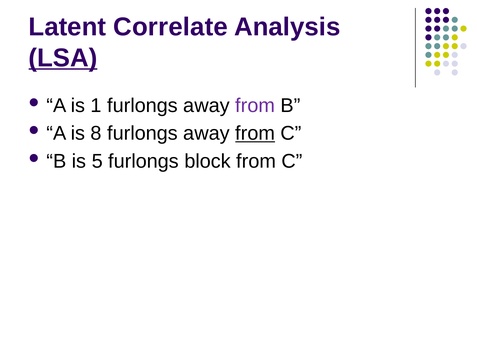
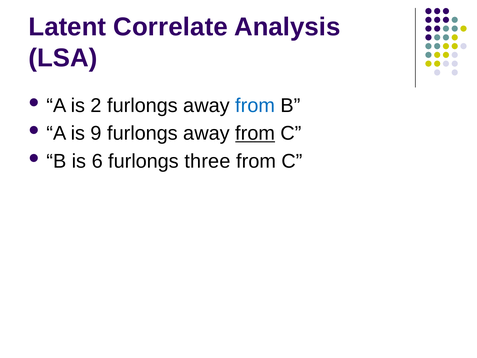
LSA underline: present -> none
1: 1 -> 2
from at (255, 105) colour: purple -> blue
8: 8 -> 9
5: 5 -> 6
block: block -> three
